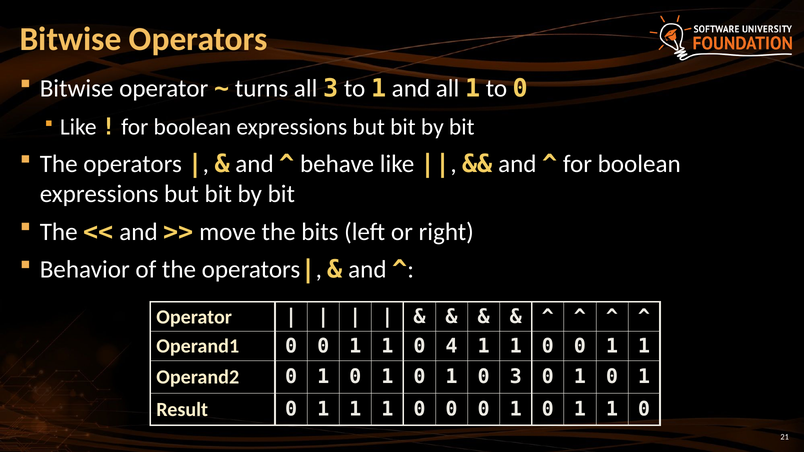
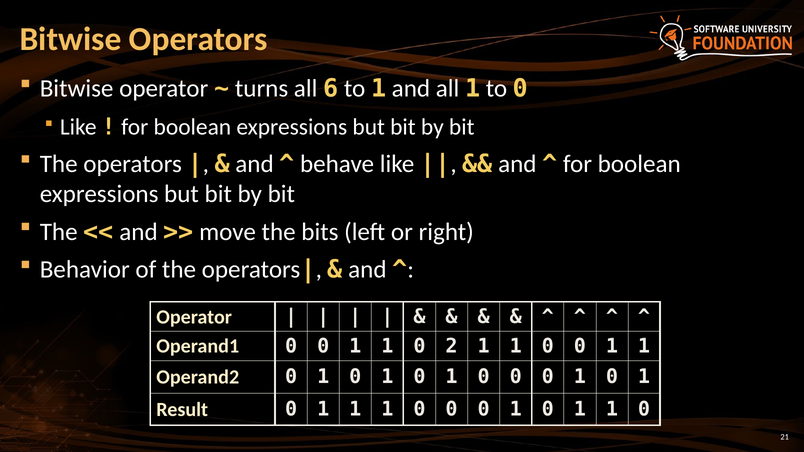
all 3: 3 -> 6
4: 4 -> 2
0 1 0 3: 3 -> 0
